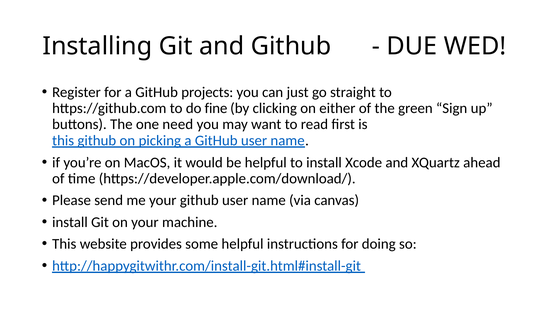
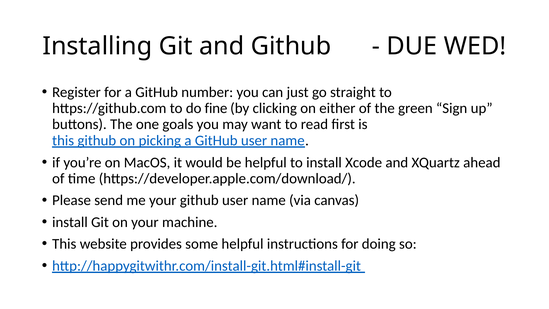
projects: projects -> number
need: need -> goals
